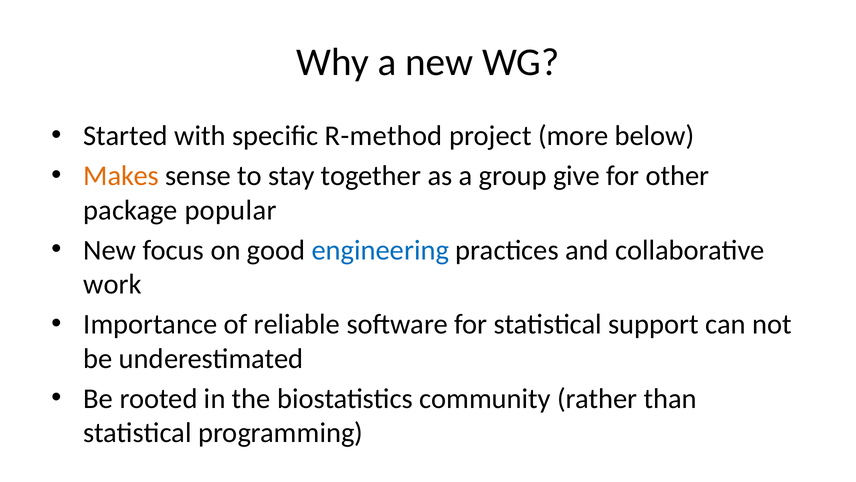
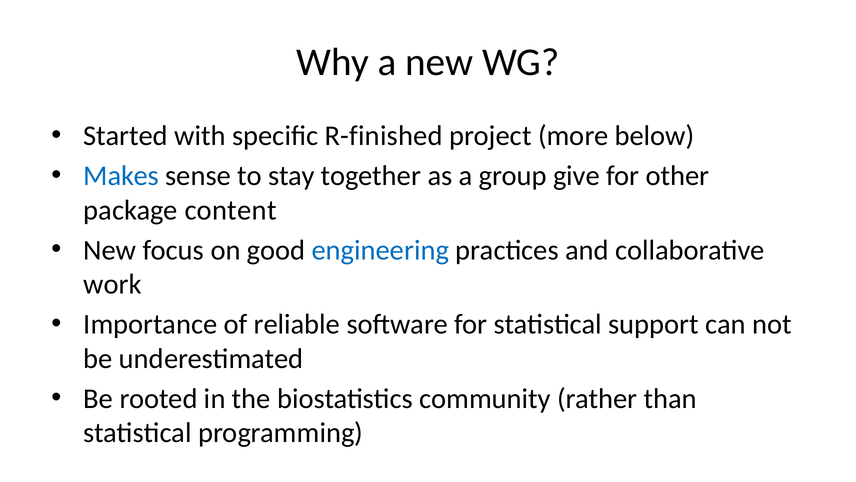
R-method: R-method -> R-finished
Makes colour: orange -> blue
popular: popular -> content
